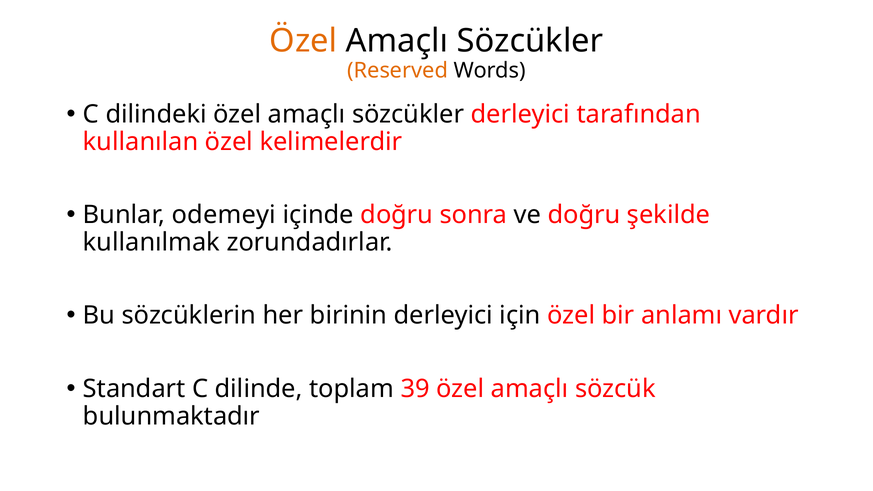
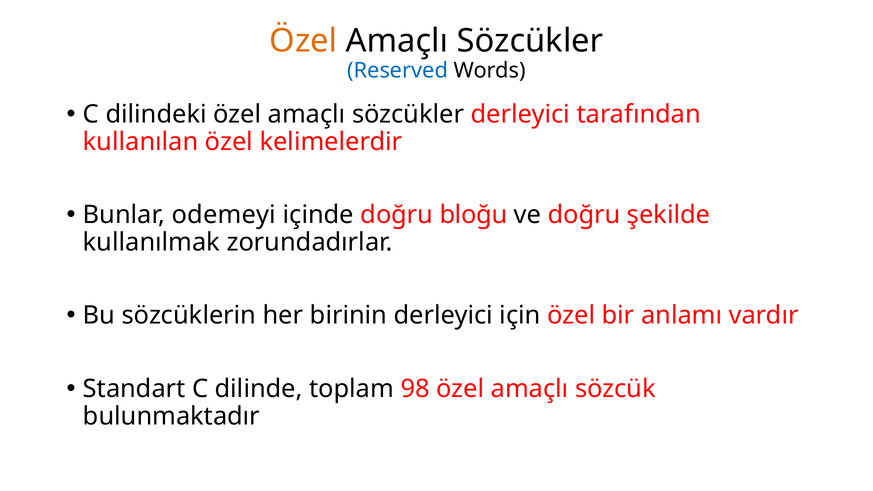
Reserved colour: orange -> blue
sonra: sonra -> bloğu
39: 39 -> 98
